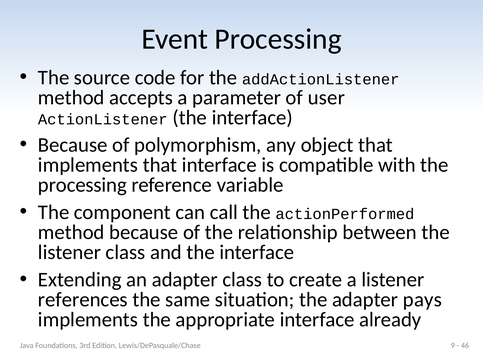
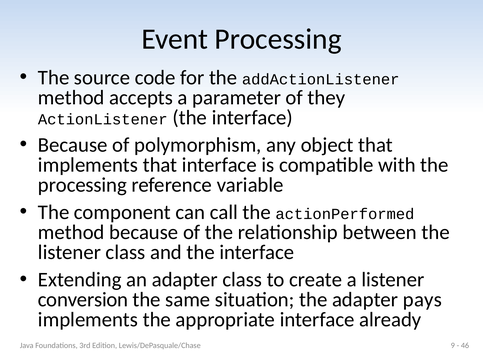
user: user -> they
references: references -> conversion
